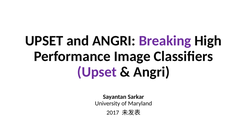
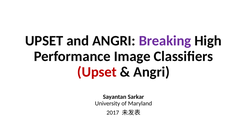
Upset at (97, 72) colour: purple -> red
